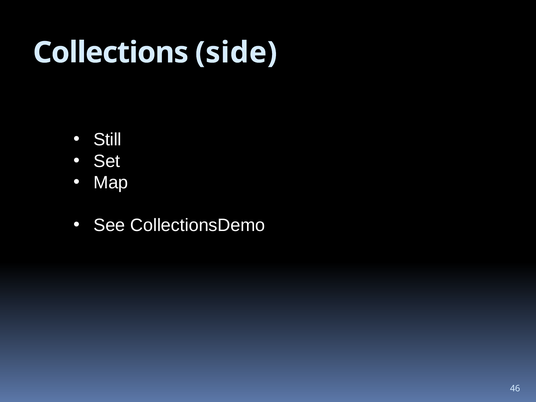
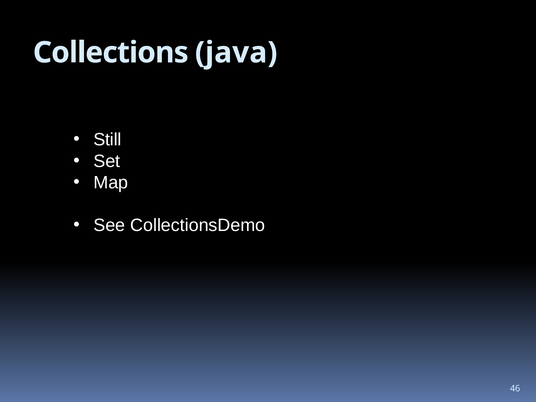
side: side -> java
